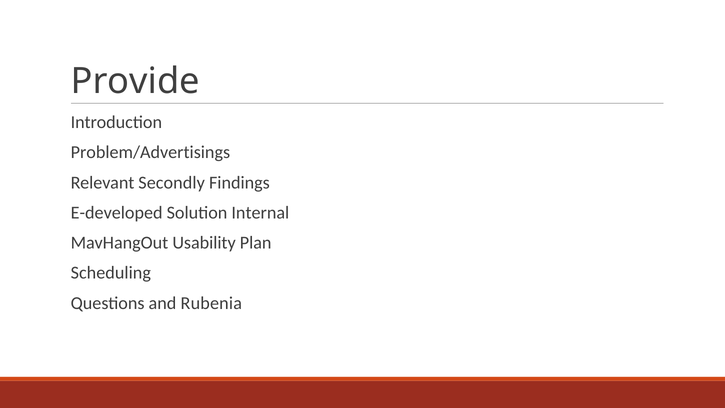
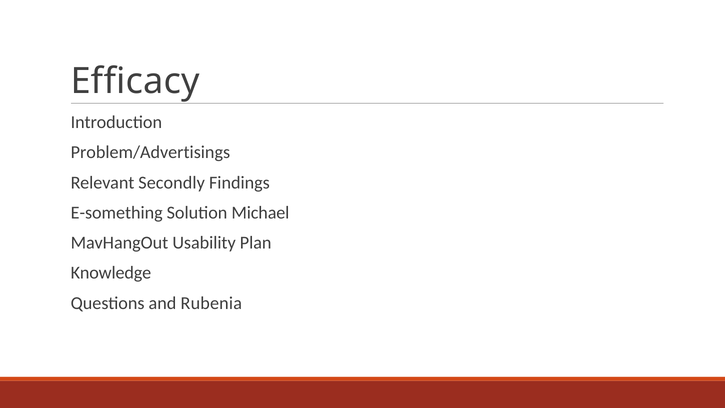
Provide: Provide -> Efficacy
E-developed: E-developed -> E-something
Internal: Internal -> Michael
Scheduling: Scheduling -> Knowledge
